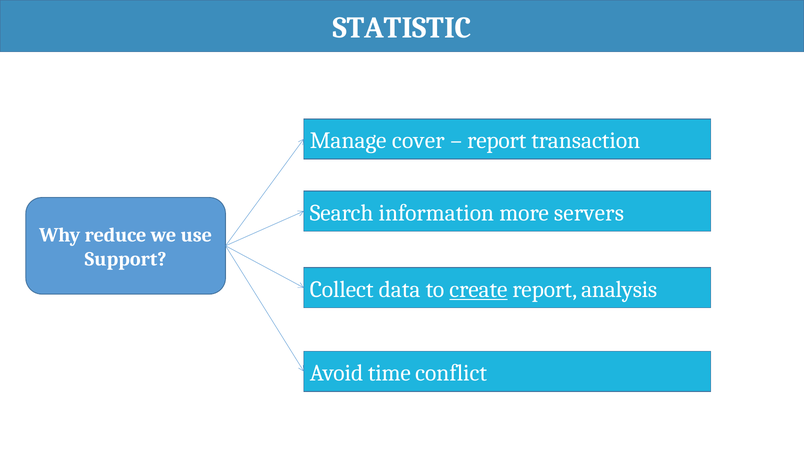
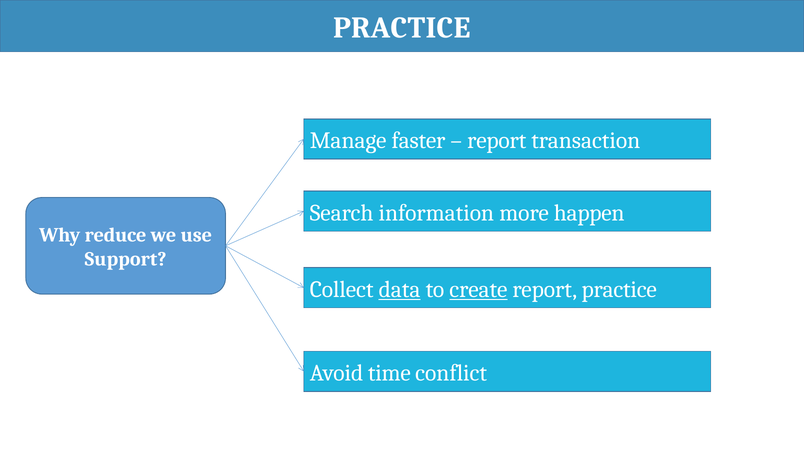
STATISTIC at (402, 28): STATISTIC -> PRACTICE
cover: cover -> faster
servers: servers -> happen
data underline: none -> present
report analysis: analysis -> practice
